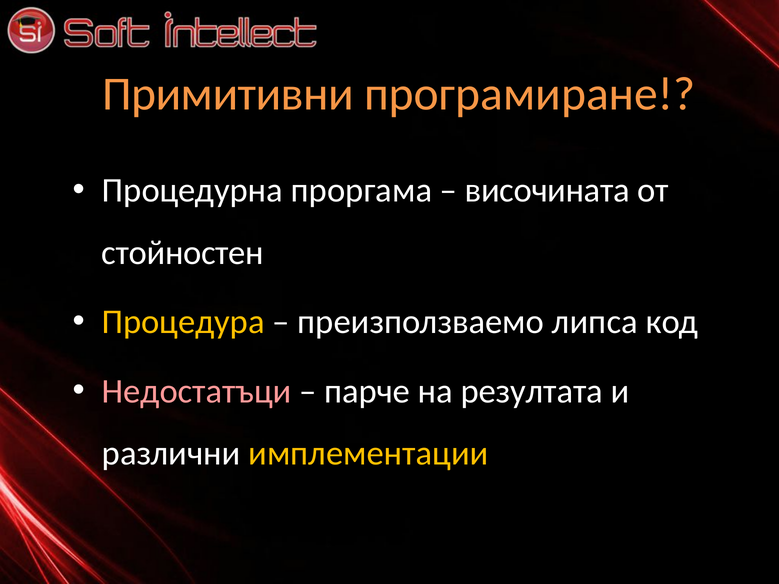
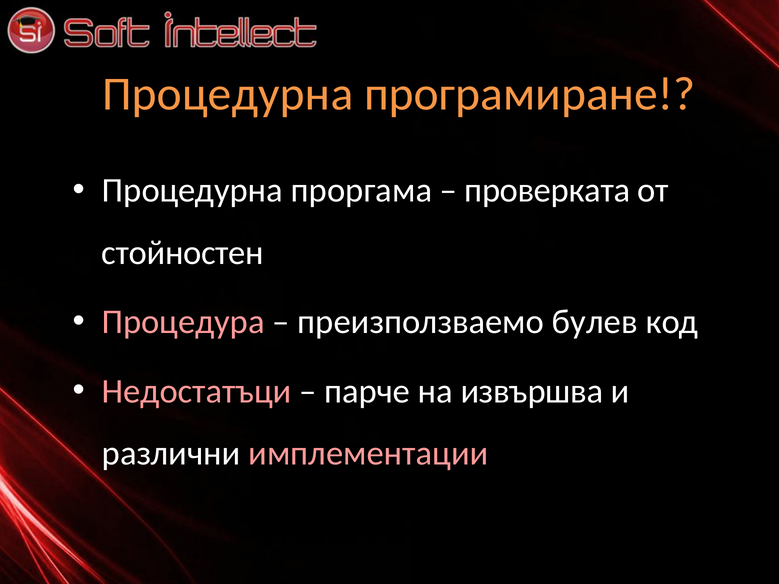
Примитивни at (228, 94): Примитивни -> Процедурна
височината: височината -> проверката
Процедура colour: yellow -> pink
липса: липса -> булев
резултата: резултата -> извършва
имплементации colour: yellow -> pink
